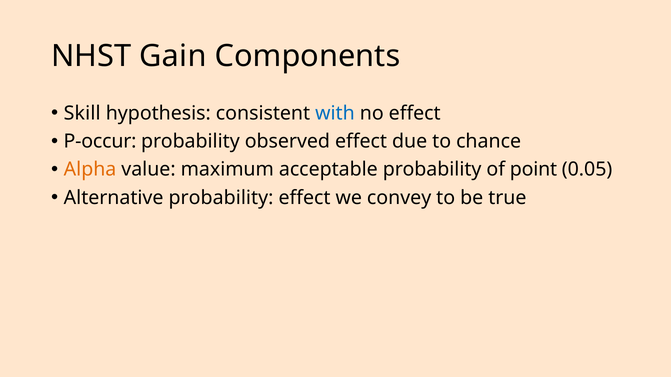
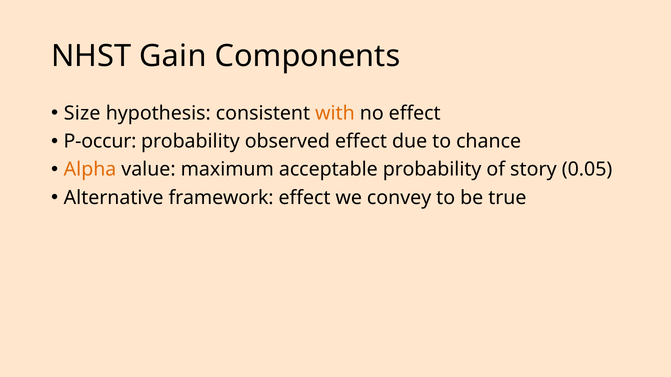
Skill: Skill -> Size
with colour: blue -> orange
point: point -> story
Alternative probability: probability -> framework
